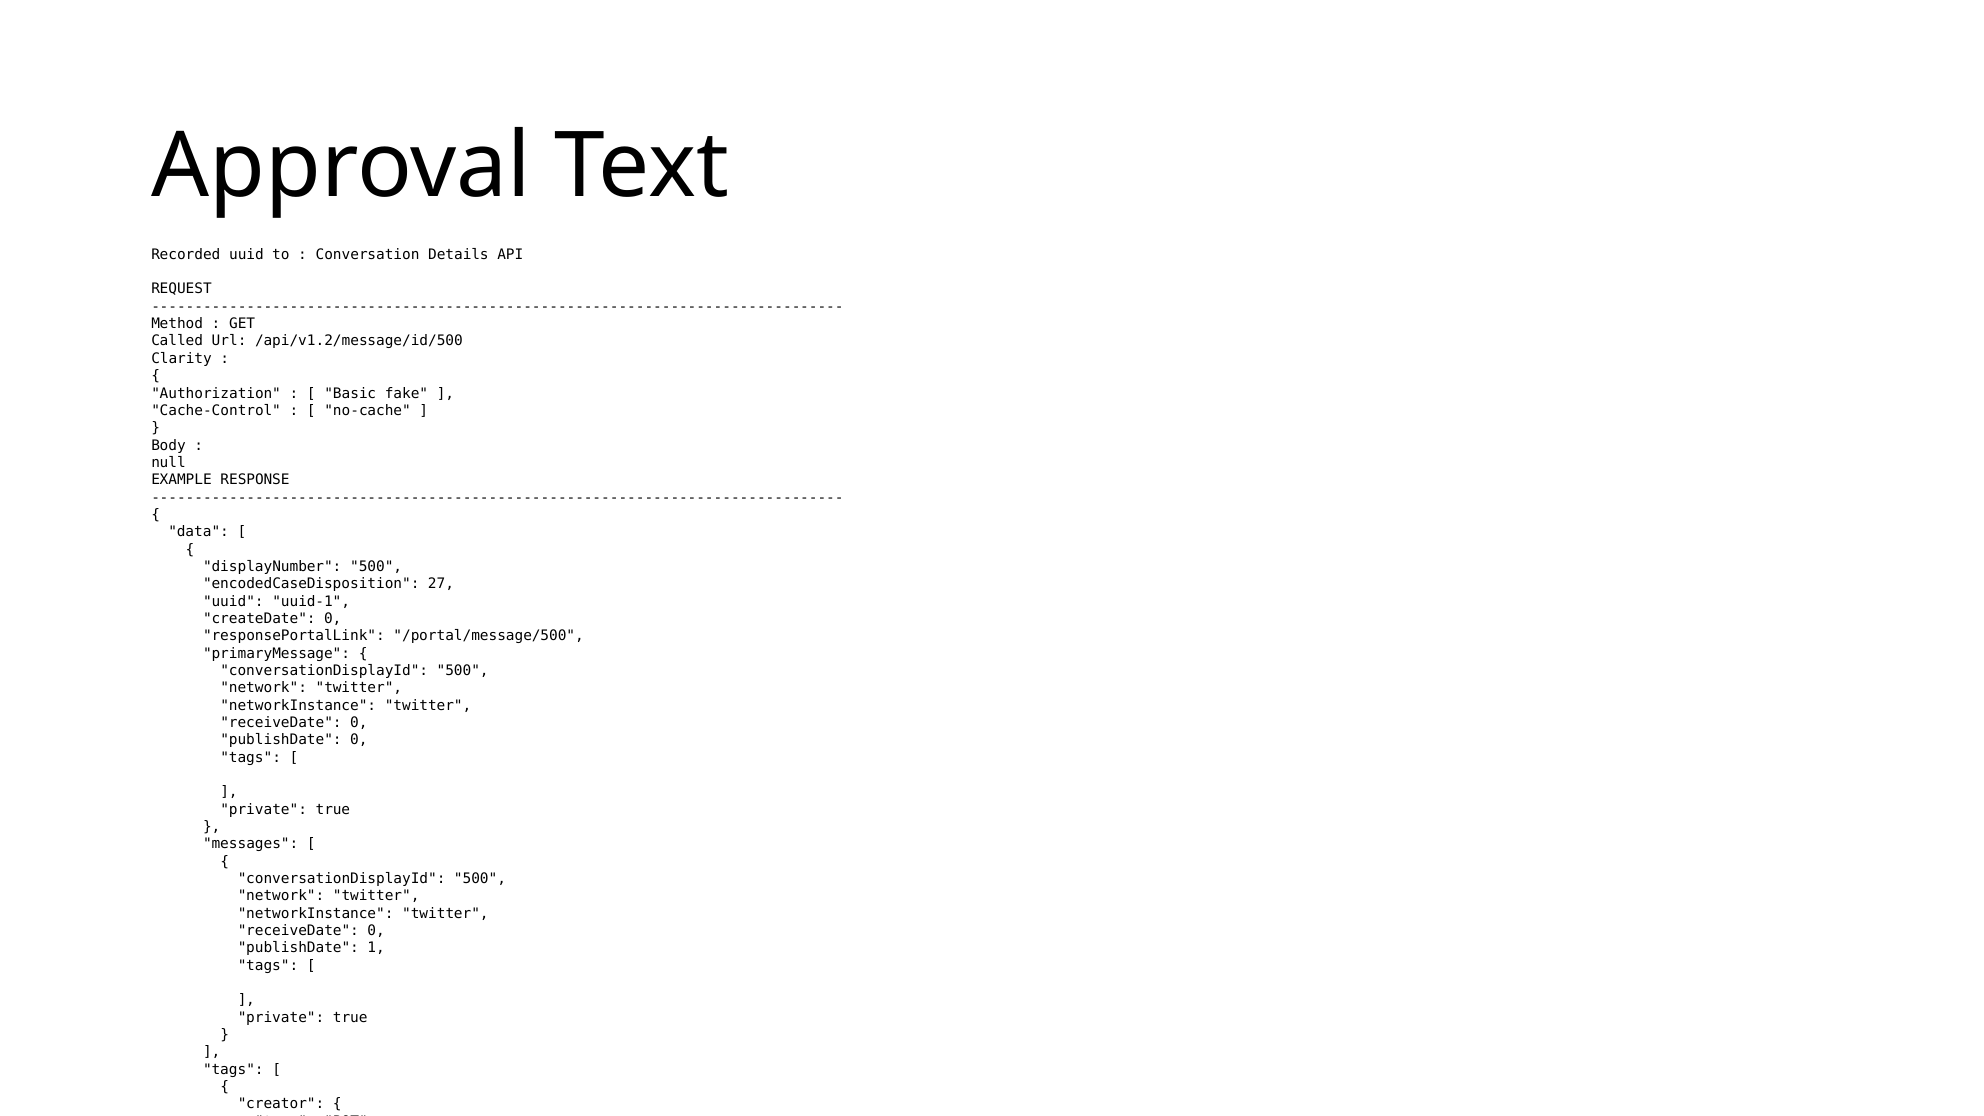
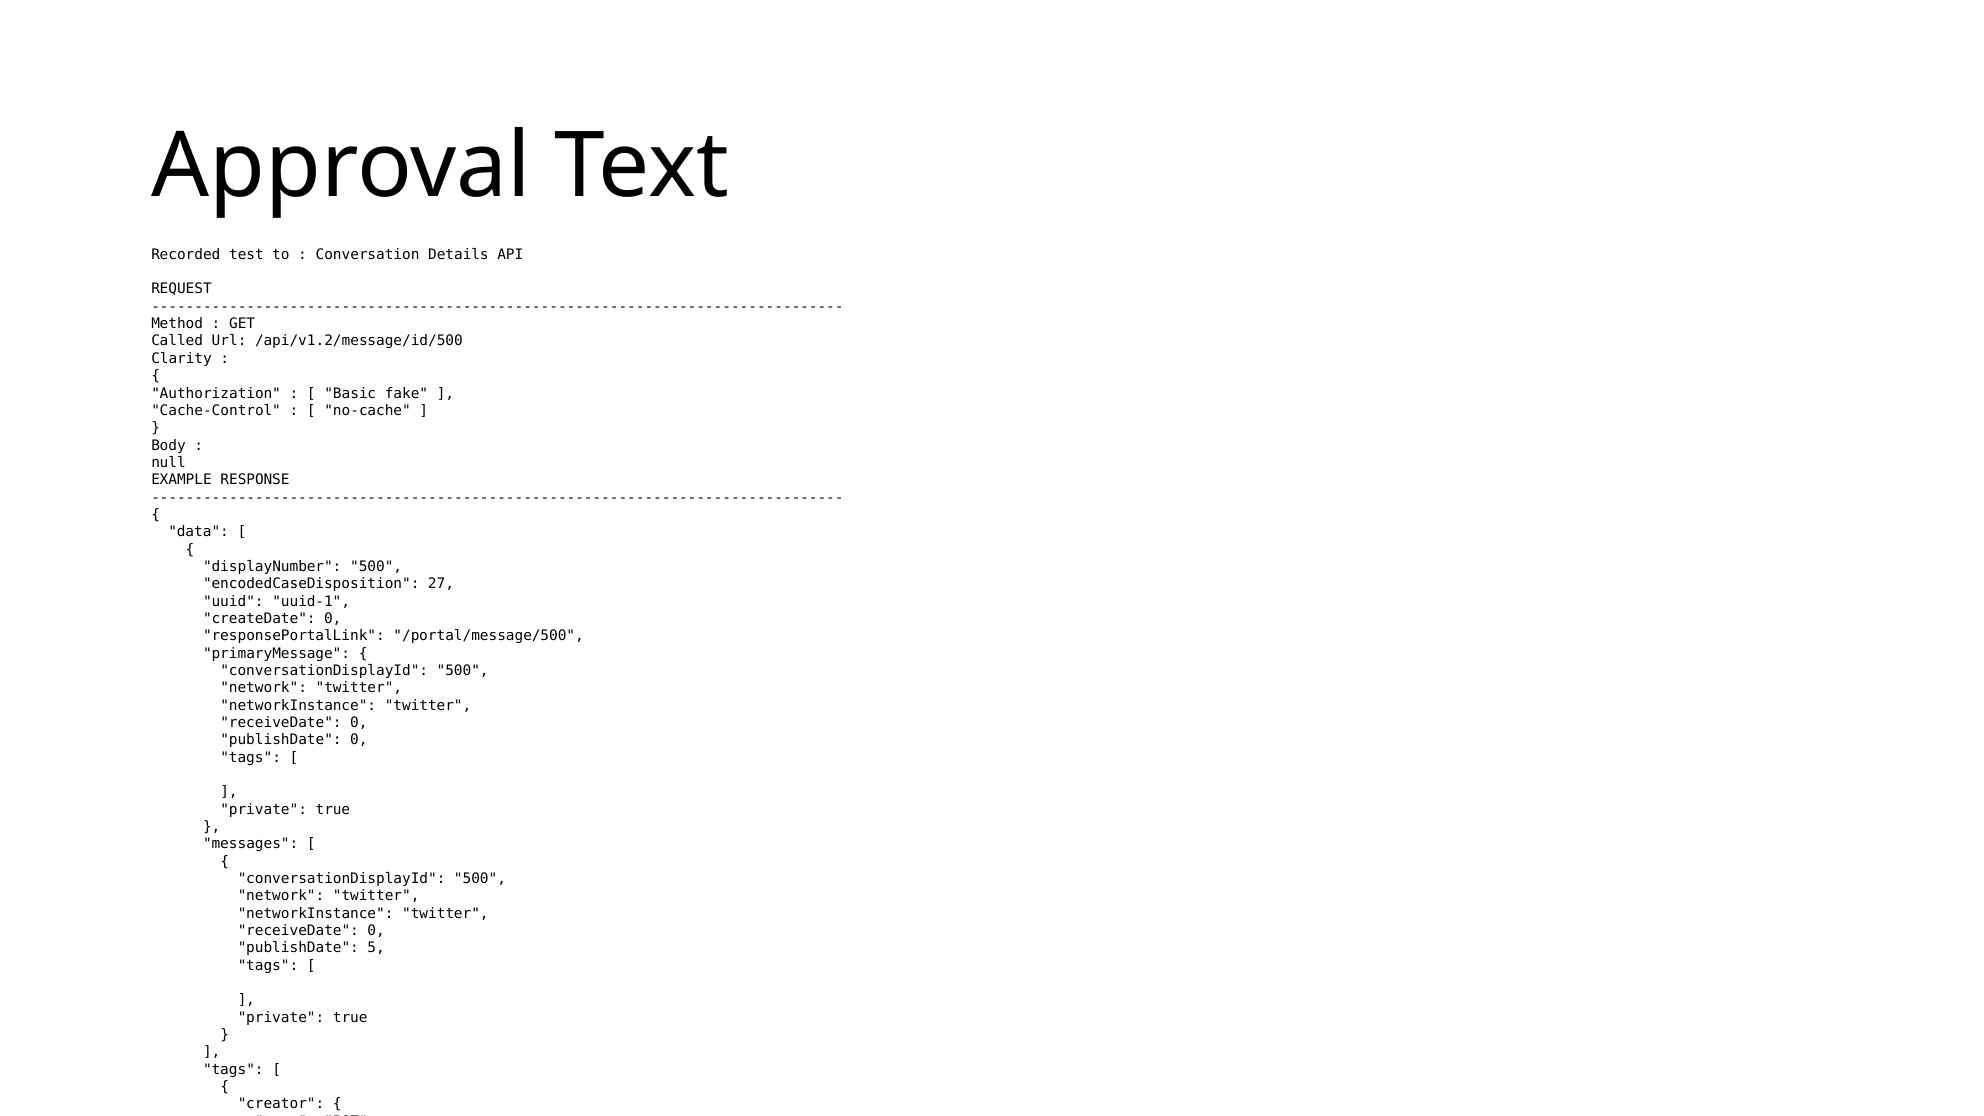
Recorded uuid: uuid -> test
1: 1 -> 5
